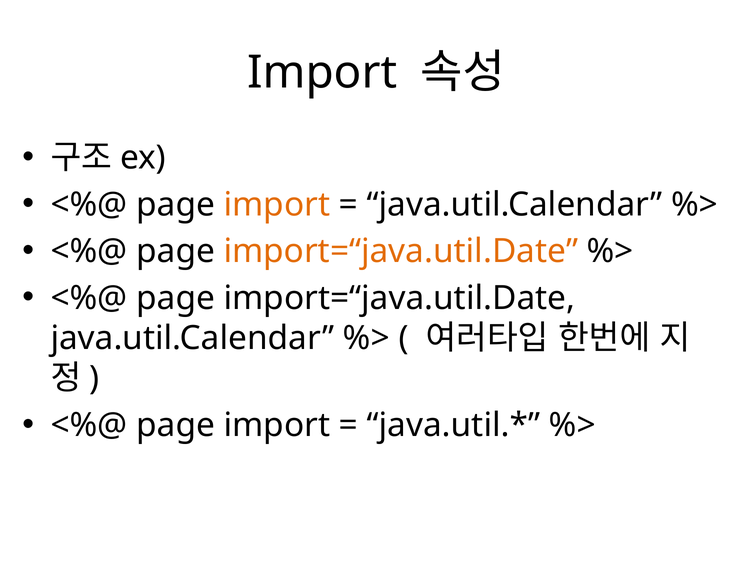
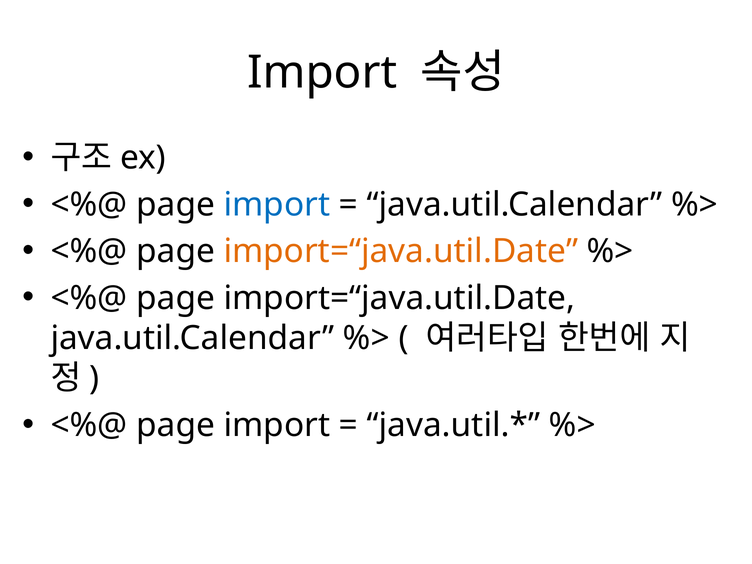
import at (277, 205) colour: orange -> blue
